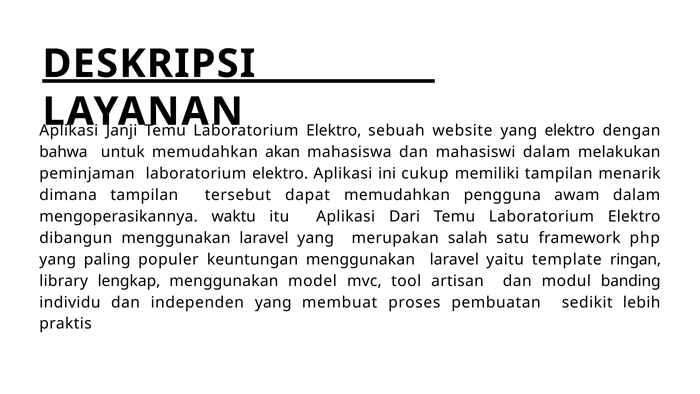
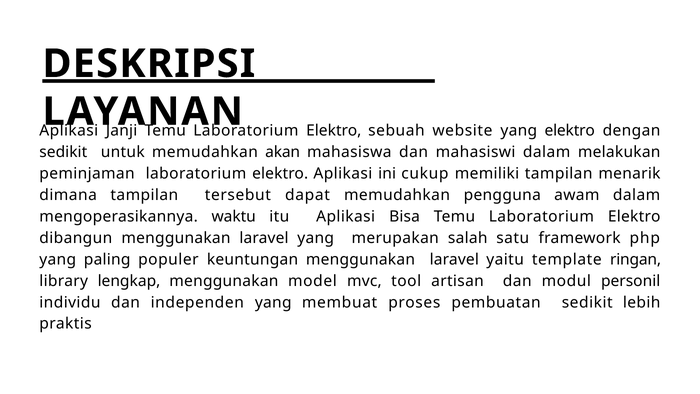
bahwa at (63, 152): bahwa -> sedikit
Dari: Dari -> Bisa
banding: banding -> personil
